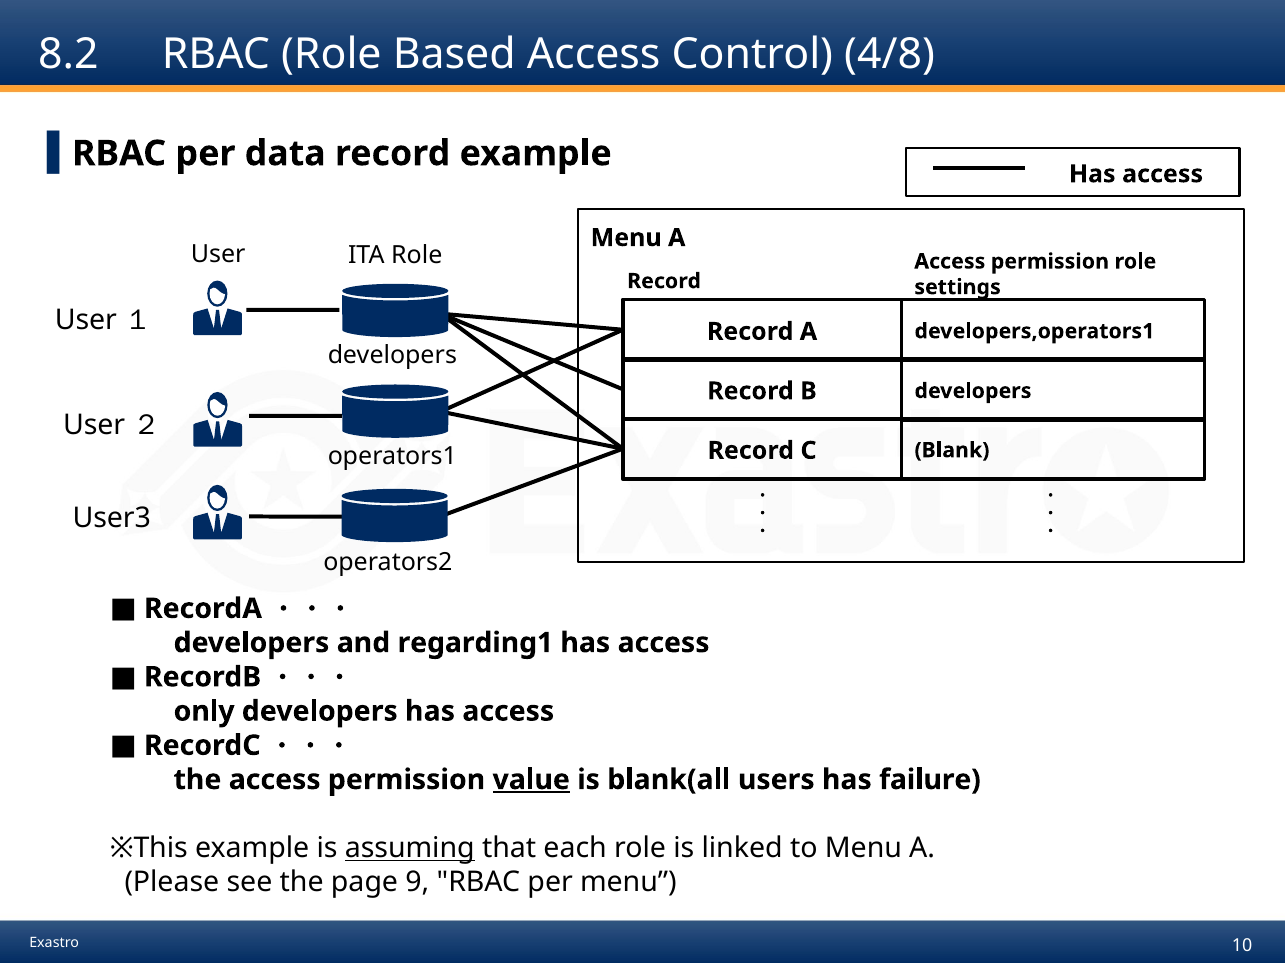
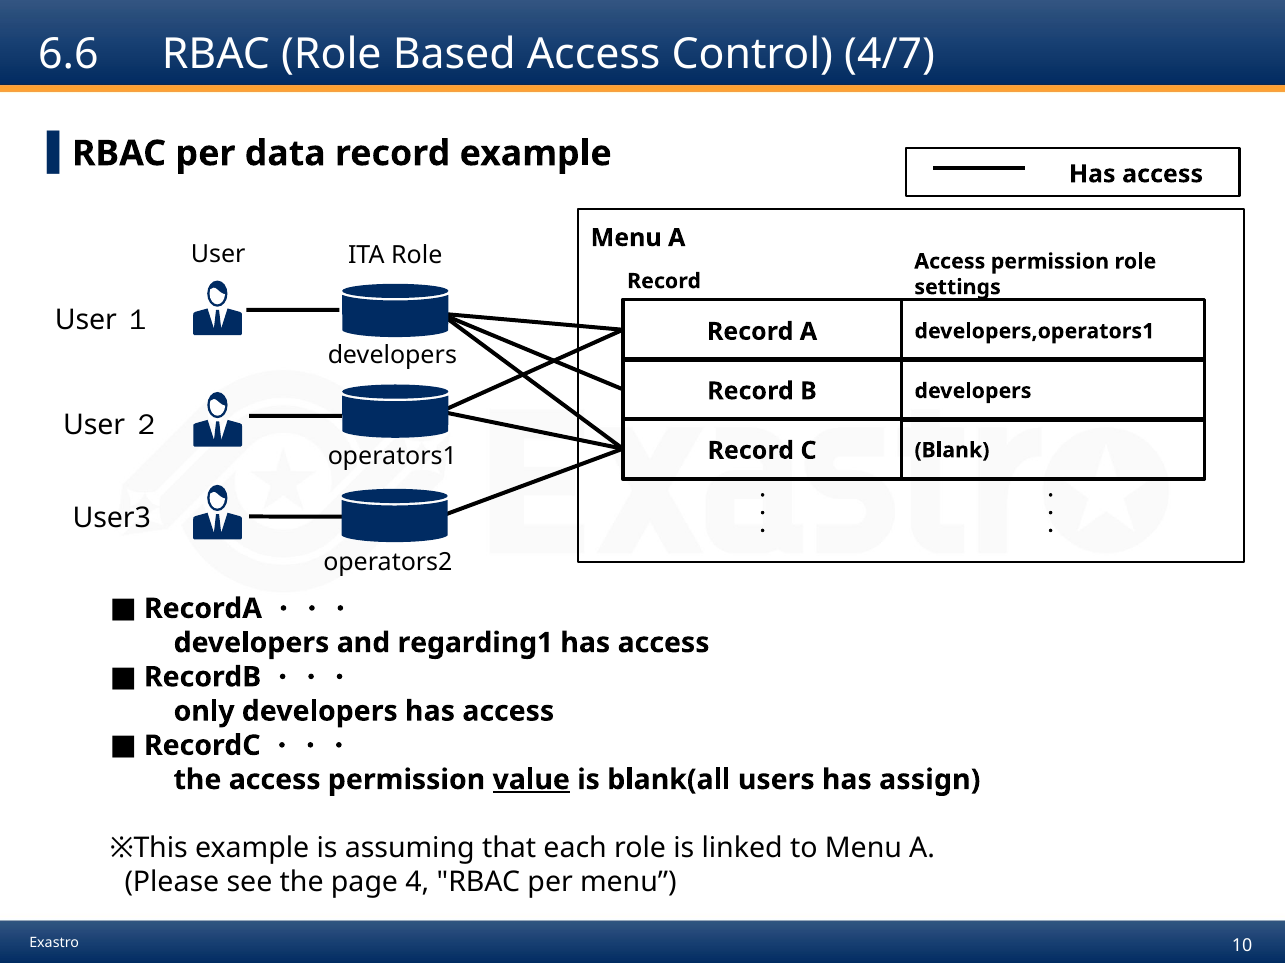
8.2: 8.2 -> 6.6
4/8: 4/8 -> 4/7
failure: failure -> assign
assuming underline: present -> none
9: 9 -> 4
